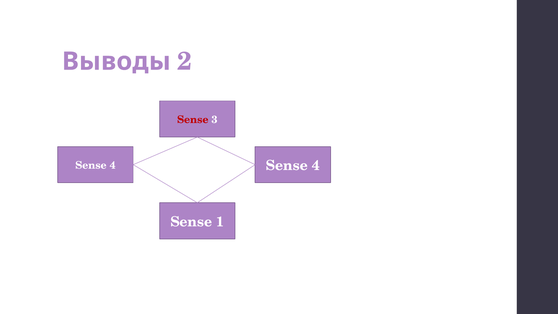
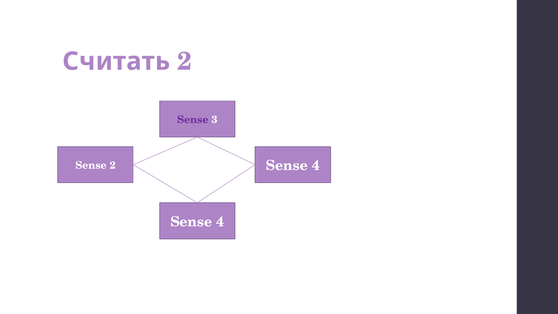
Выводы: Выводы -> Считать
Sense at (193, 120) colour: red -> purple
4 at (113, 165): 4 -> 2
1 at (220, 222): 1 -> 4
